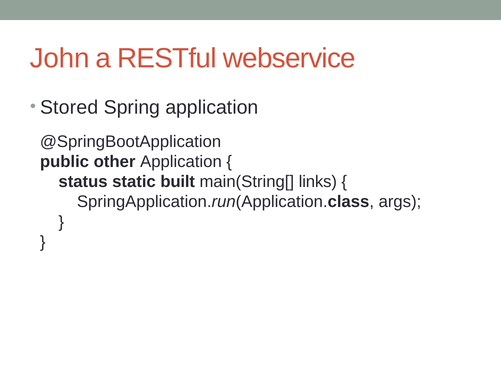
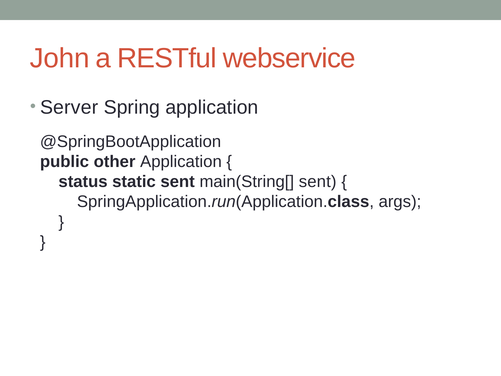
Stored: Stored -> Server
static built: built -> sent
main(String[ links: links -> sent
